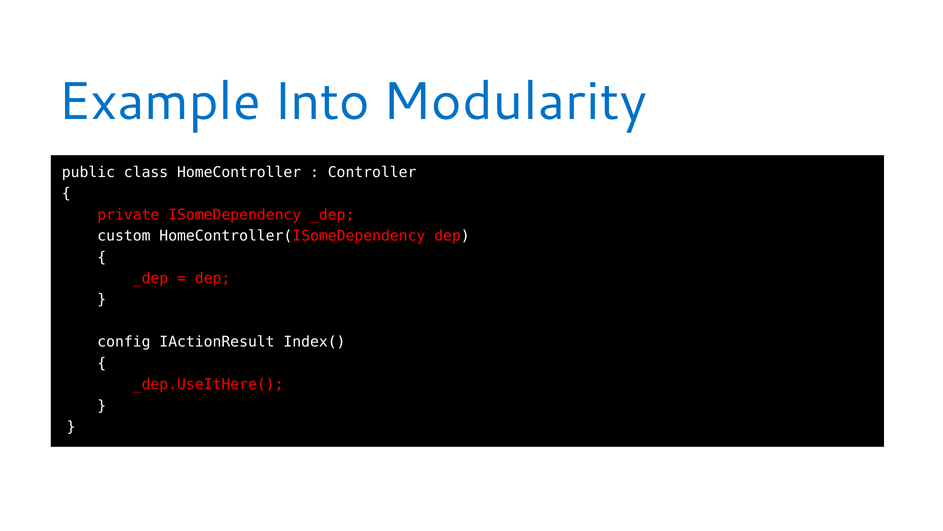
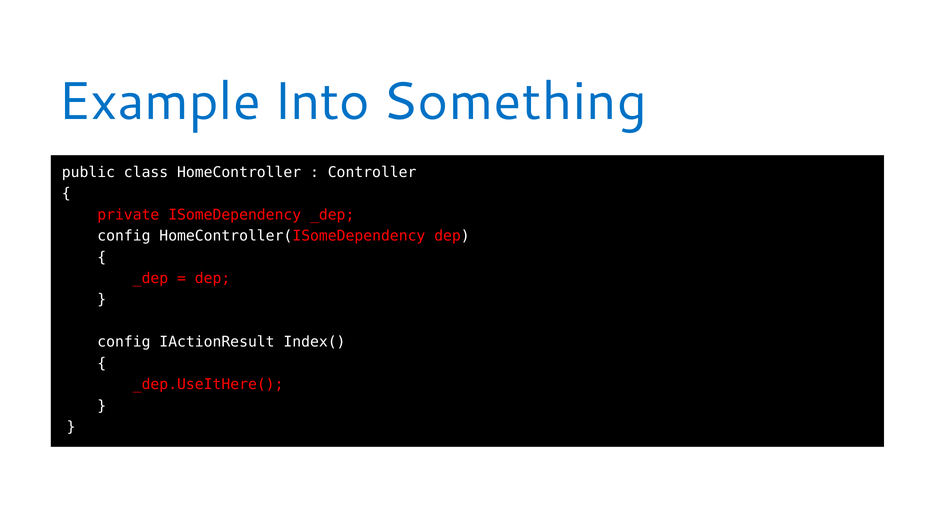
Modularity: Modularity -> Something
custom at (124, 236): custom -> config
